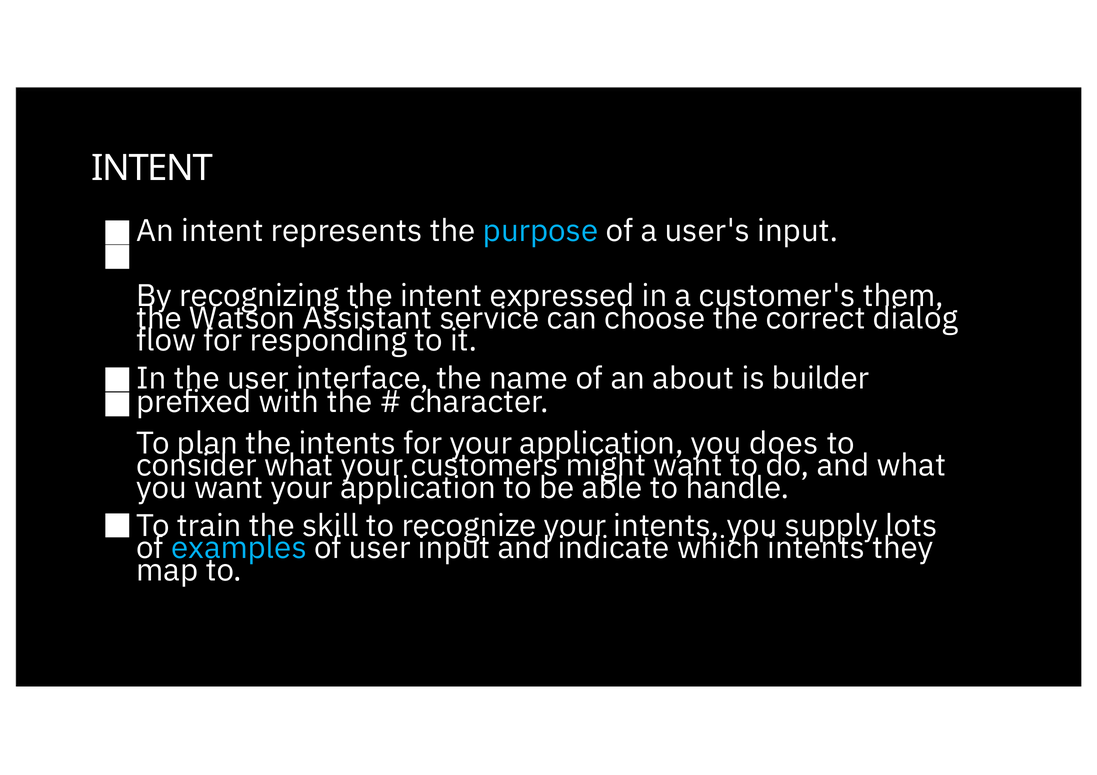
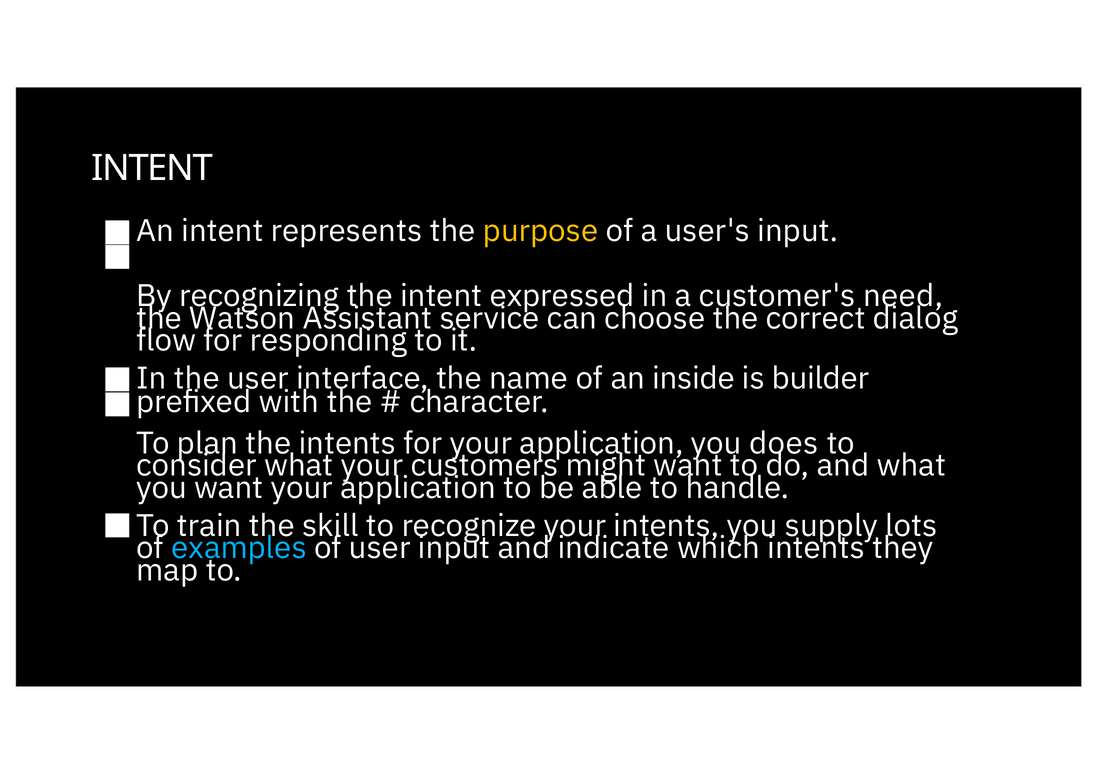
purpose colour: light blue -> yellow
them: them -> need
about: about -> inside
